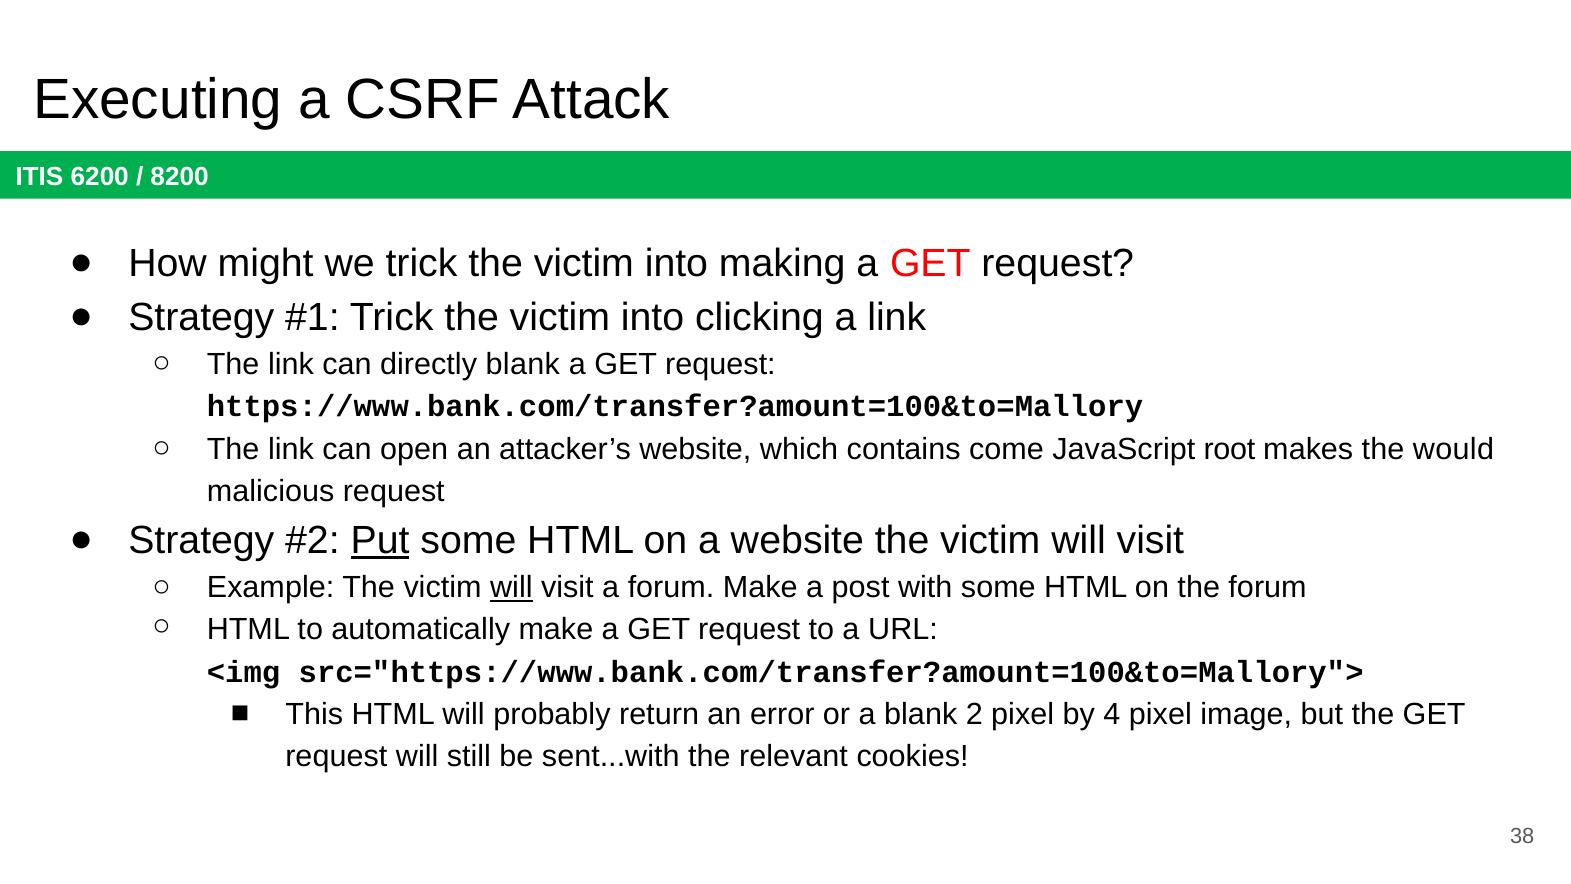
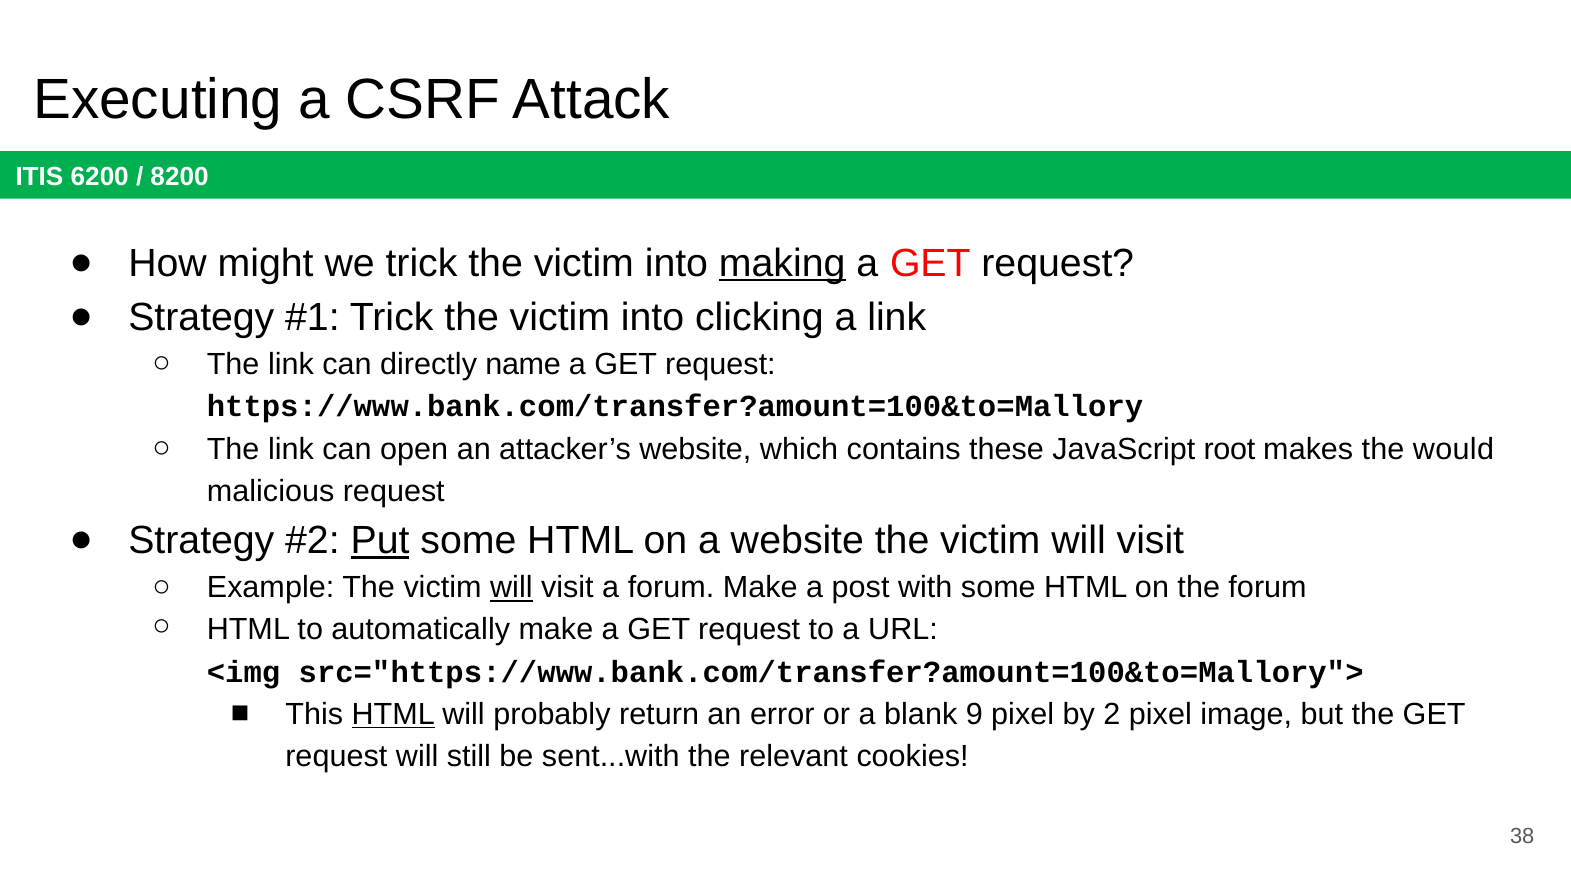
making underline: none -> present
directly blank: blank -> name
come: come -> these
HTML at (393, 714) underline: none -> present
2: 2 -> 9
4: 4 -> 2
